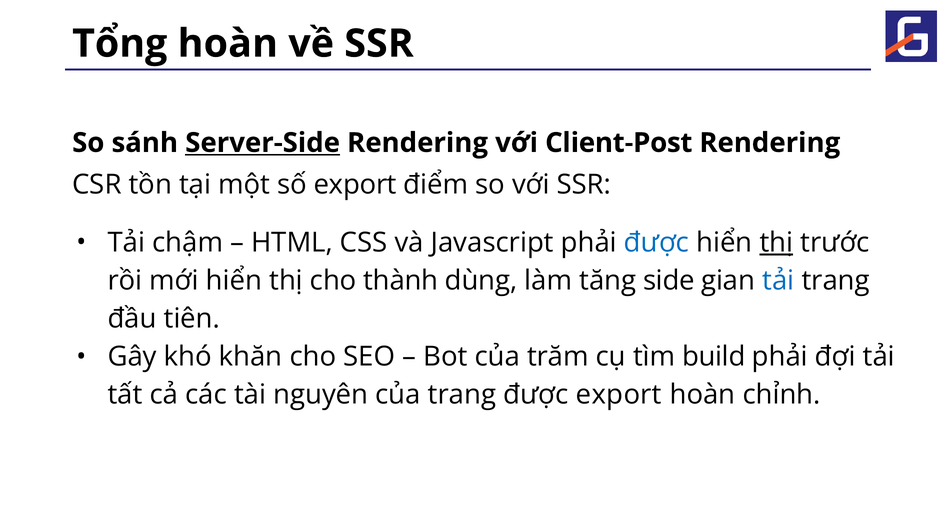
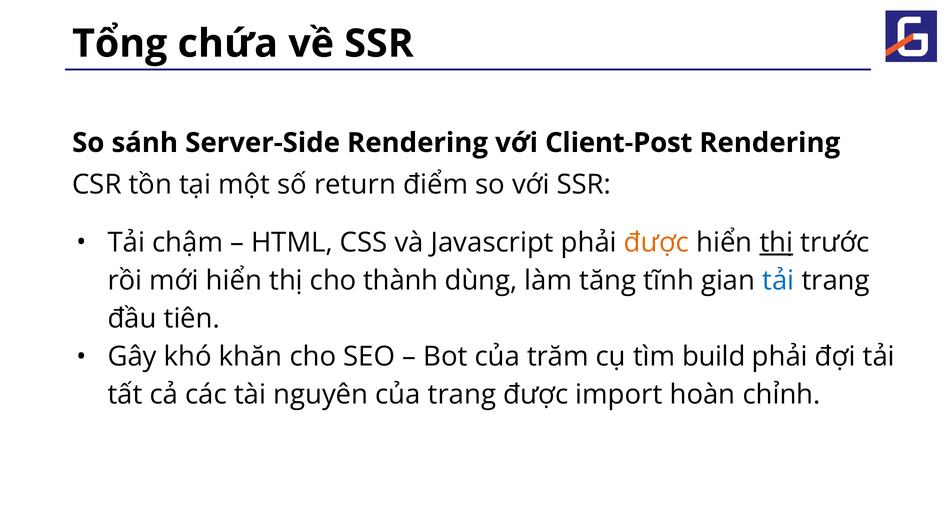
Tổng hoàn: hoàn -> chứa
Server-Side underline: present -> none
số export: export -> return
được at (657, 243) colour: blue -> orange
side: side -> tĩnh
được export: export -> import
